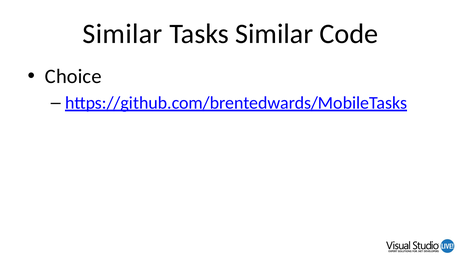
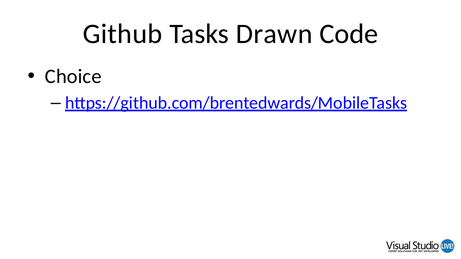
Similar at (123, 34): Similar -> Github
Tasks Similar: Similar -> Drawn
